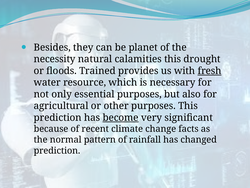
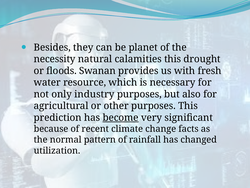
Trained: Trained -> Swanan
fresh underline: present -> none
essential: essential -> industry
prediction at (57, 150): prediction -> utilization
